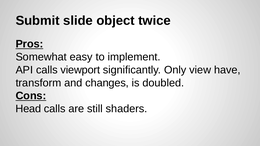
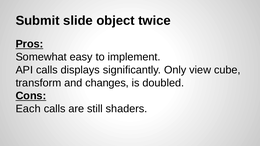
viewport: viewport -> displays
have: have -> cube
Head: Head -> Each
